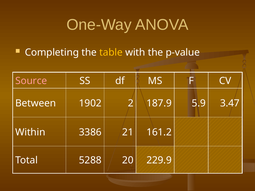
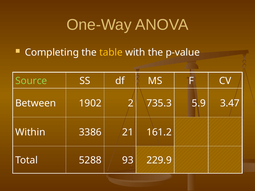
Source colour: pink -> light green
187.9: 187.9 -> 735.3
20: 20 -> 93
